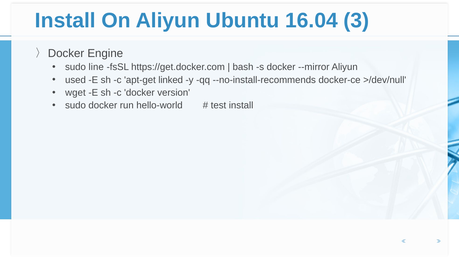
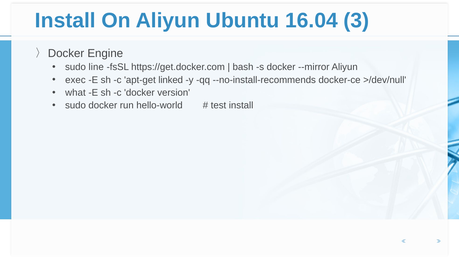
used: used -> exec
wget: wget -> what
